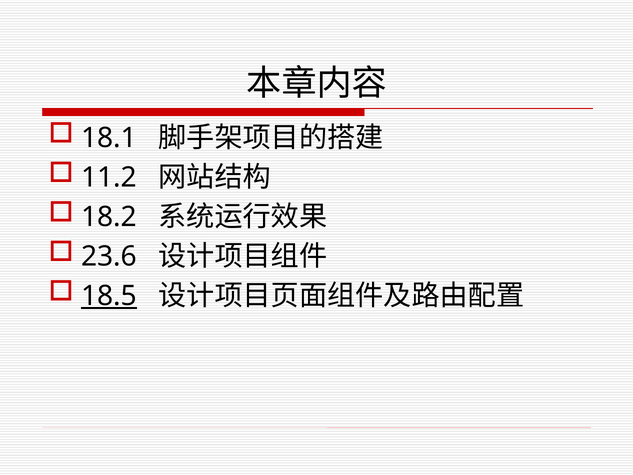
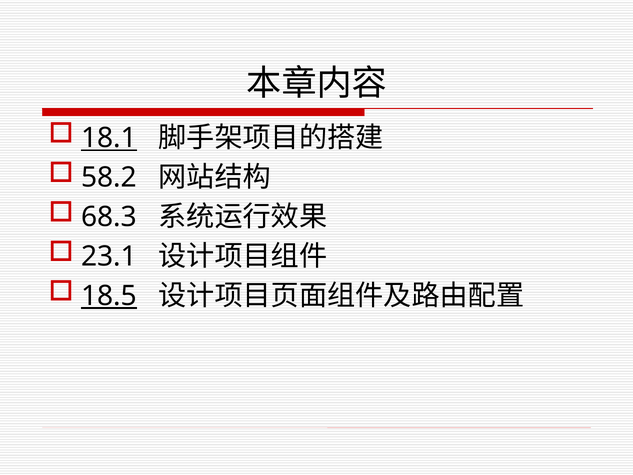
18.1 underline: none -> present
11.2: 11.2 -> 58.2
18.2: 18.2 -> 68.3
23.6: 23.6 -> 23.1
